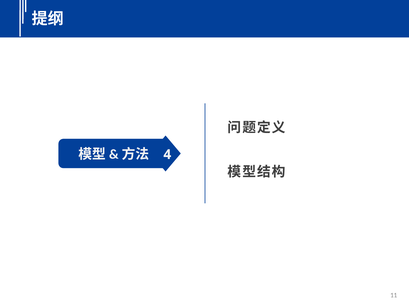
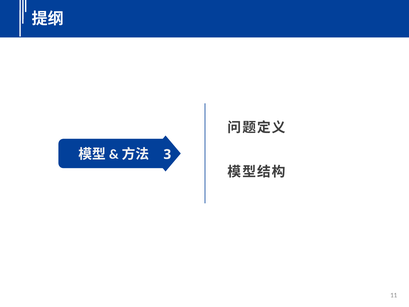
4: 4 -> 3
